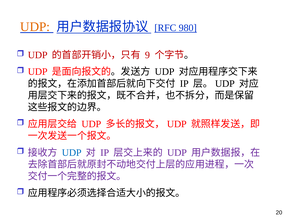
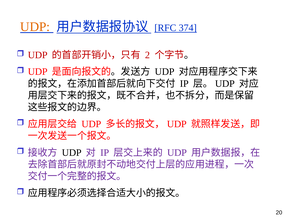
980: 980 -> 374
9: 9 -> 2
UDP at (72, 152) colour: blue -> black
